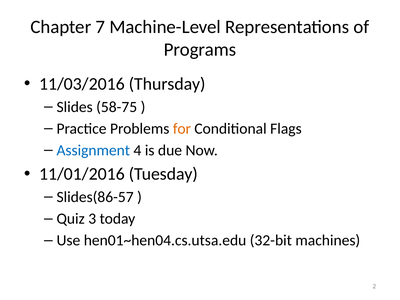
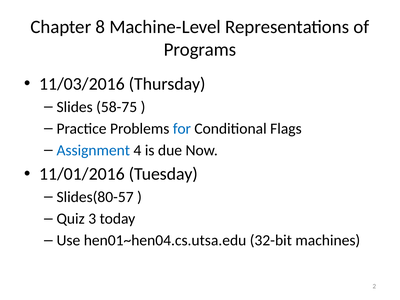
7: 7 -> 8
for colour: orange -> blue
Slides(86-57: Slides(86-57 -> Slides(80-57
